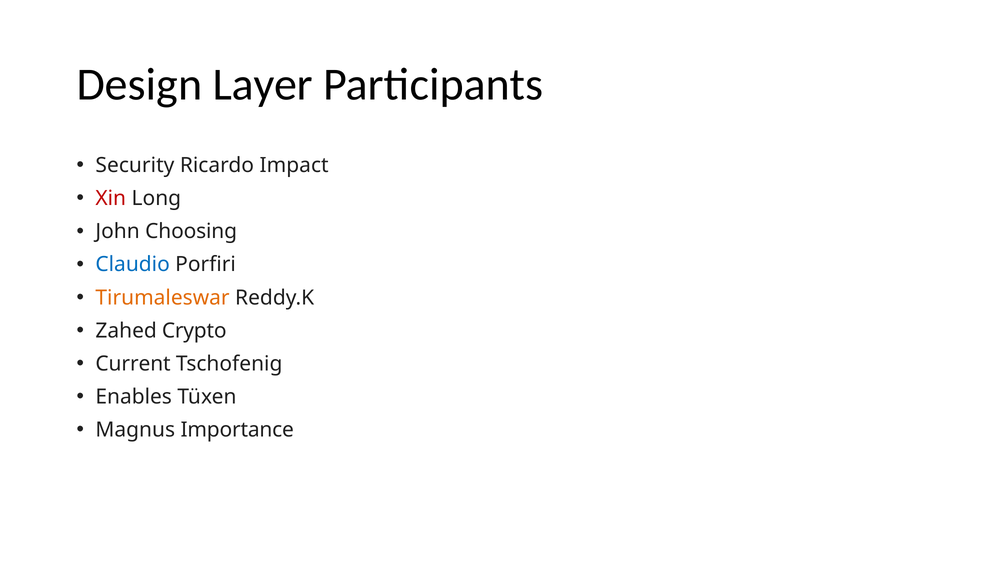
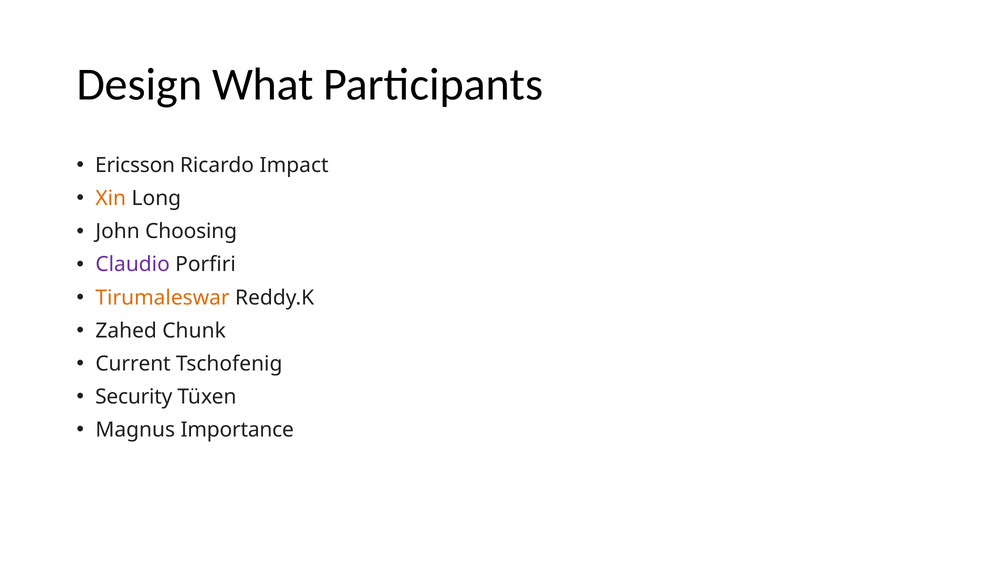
Layer: Layer -> What
Security: Security -> Ericsson
Xin colour: red -> orange
Claudio colour: blue -> purple
Crypto: Crypto -> Chunk
Enables: Enables -> Security
